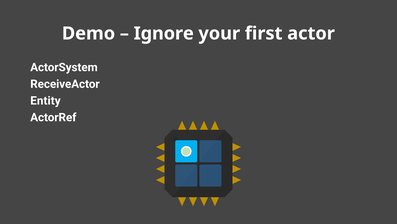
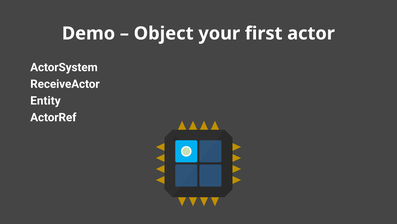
Ignore: Ignore -> Object
